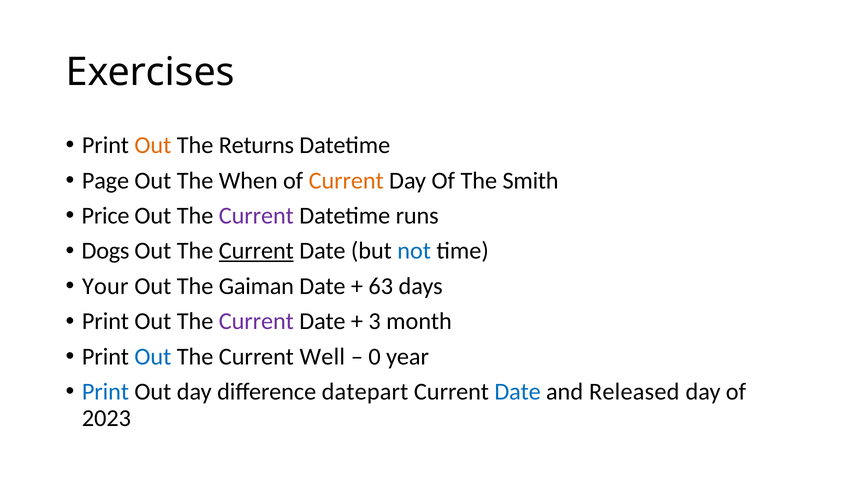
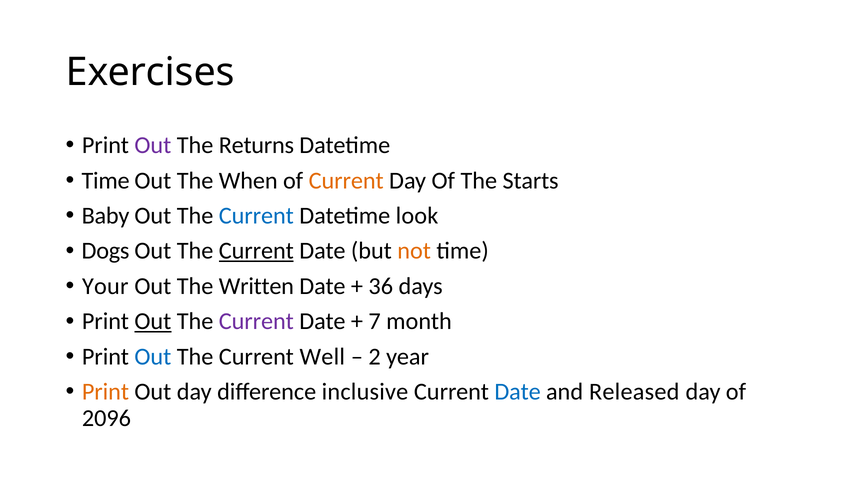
Out at (153, 145) colour: orange -> purple
Page at (105, 180): Page -> Time
Smith: Smith -> Starts
Price: Price -> Baby
Current at (256, 216) colour: purple -> blue
runs: runs -> look
not colour: blue -> orange
Gaiman: Gaiman -> Written
63: 63 -> 36
Out at (153, 321) underline: none -> present
3: 3 -> 7
0: 0 -> 2
Print at (105, 392) colour: blue -> orange
datepart: datepart -> inclusive
2023: 2023 -> 2096
